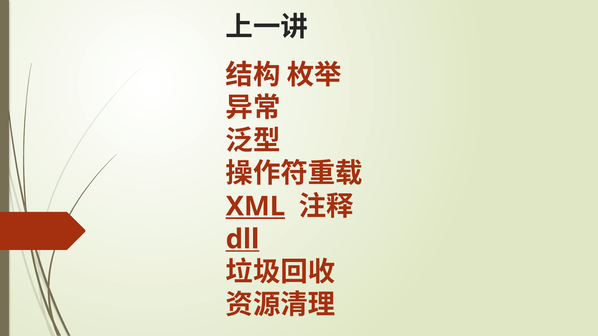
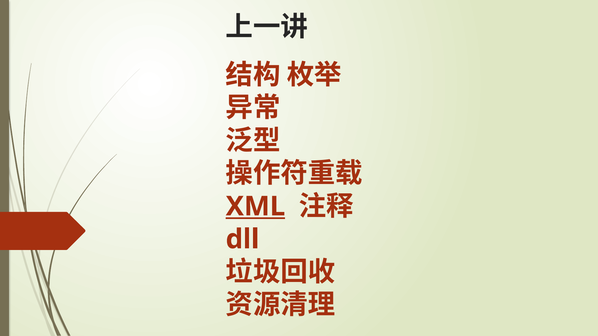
dll underline: present -> none
